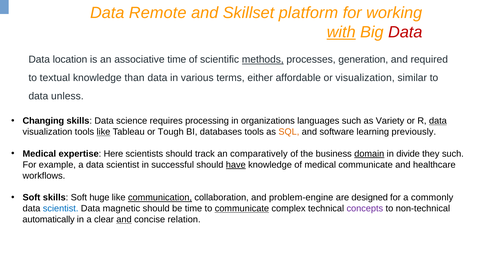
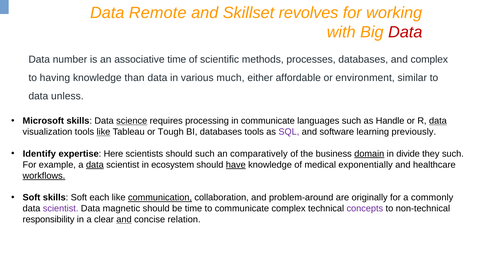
platform: platform -> revolves
with underline: present -> none
location: location -> number
methods underline: present -> none
processes generation: generation -> databases
and required: required -> complex
textual: textual -> having
terms: terms -> much
or visualization: visualization -> environment
Changing: Changing -> Microsoft
science underline: none -> present
in organizations: organizations -> communicate
Variety: Variety -> Handle
SQL colour: orange -> purple
Medical at (39, 154): Medical -> Identify
should track: track -> such
data at (95, 165) underline: none -> present
successful: successful -> ecosystem
medical communicate: communicate -> exponentially
workflows underline: none -> present
huge: huge -> each
problem-engine: problem-engine -> problem-around
designed: designed -> originally
scientist at (61, 209) colour: blue -> purple
communicate at (242, 209) underline: present -> none
automatically: automatically -> responsibility
